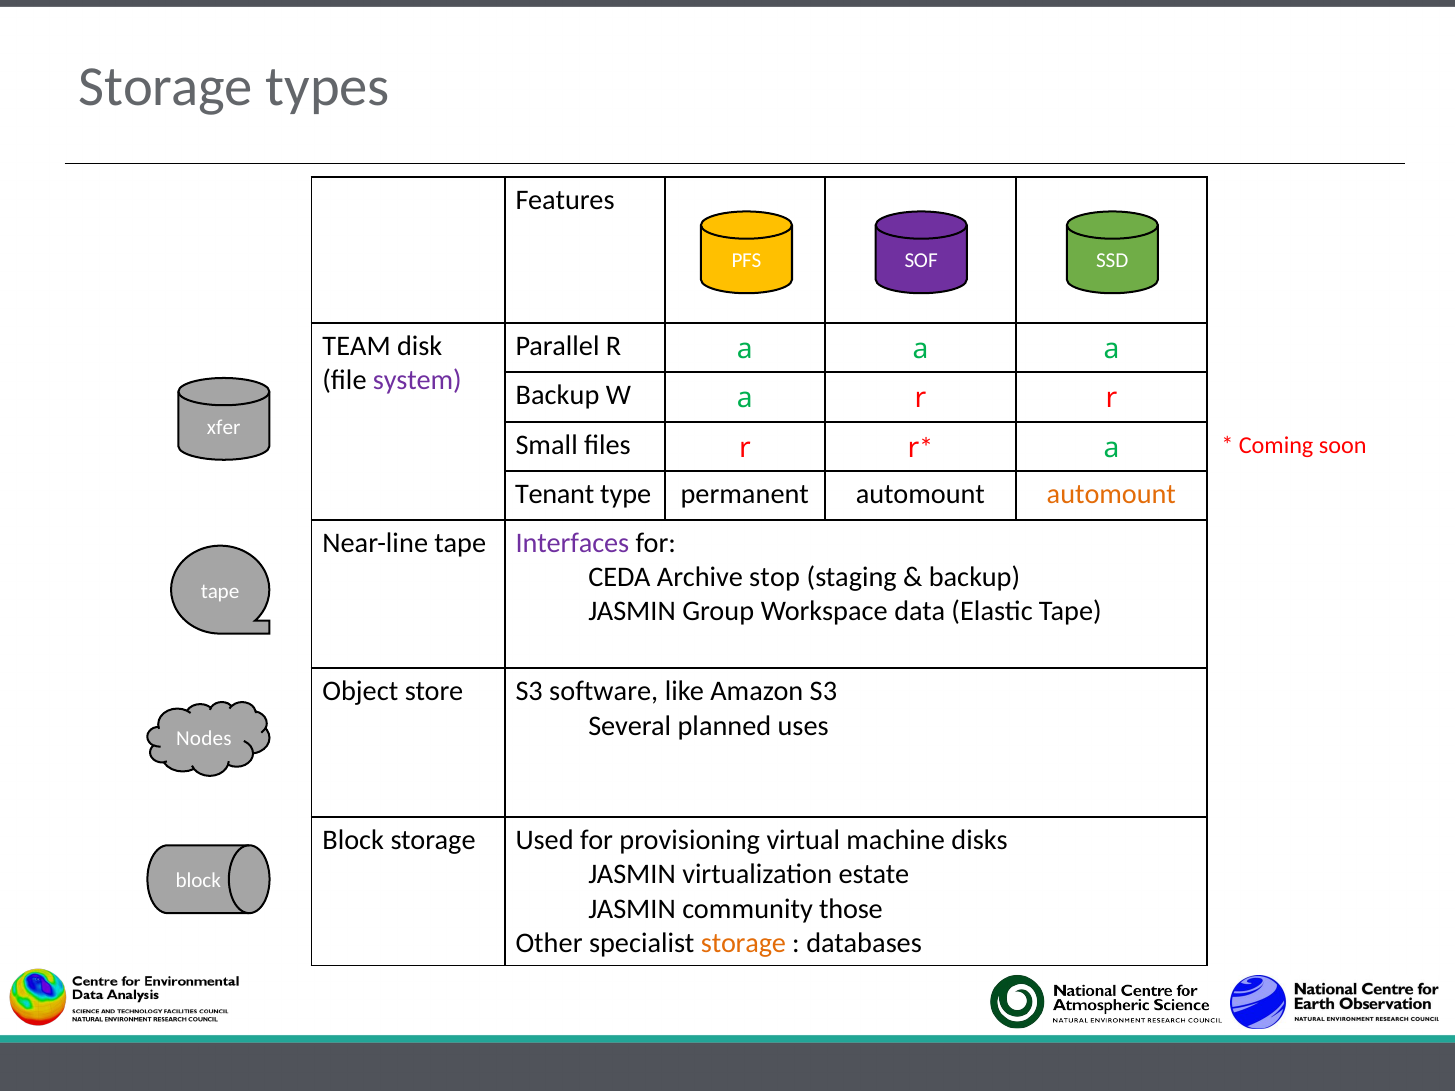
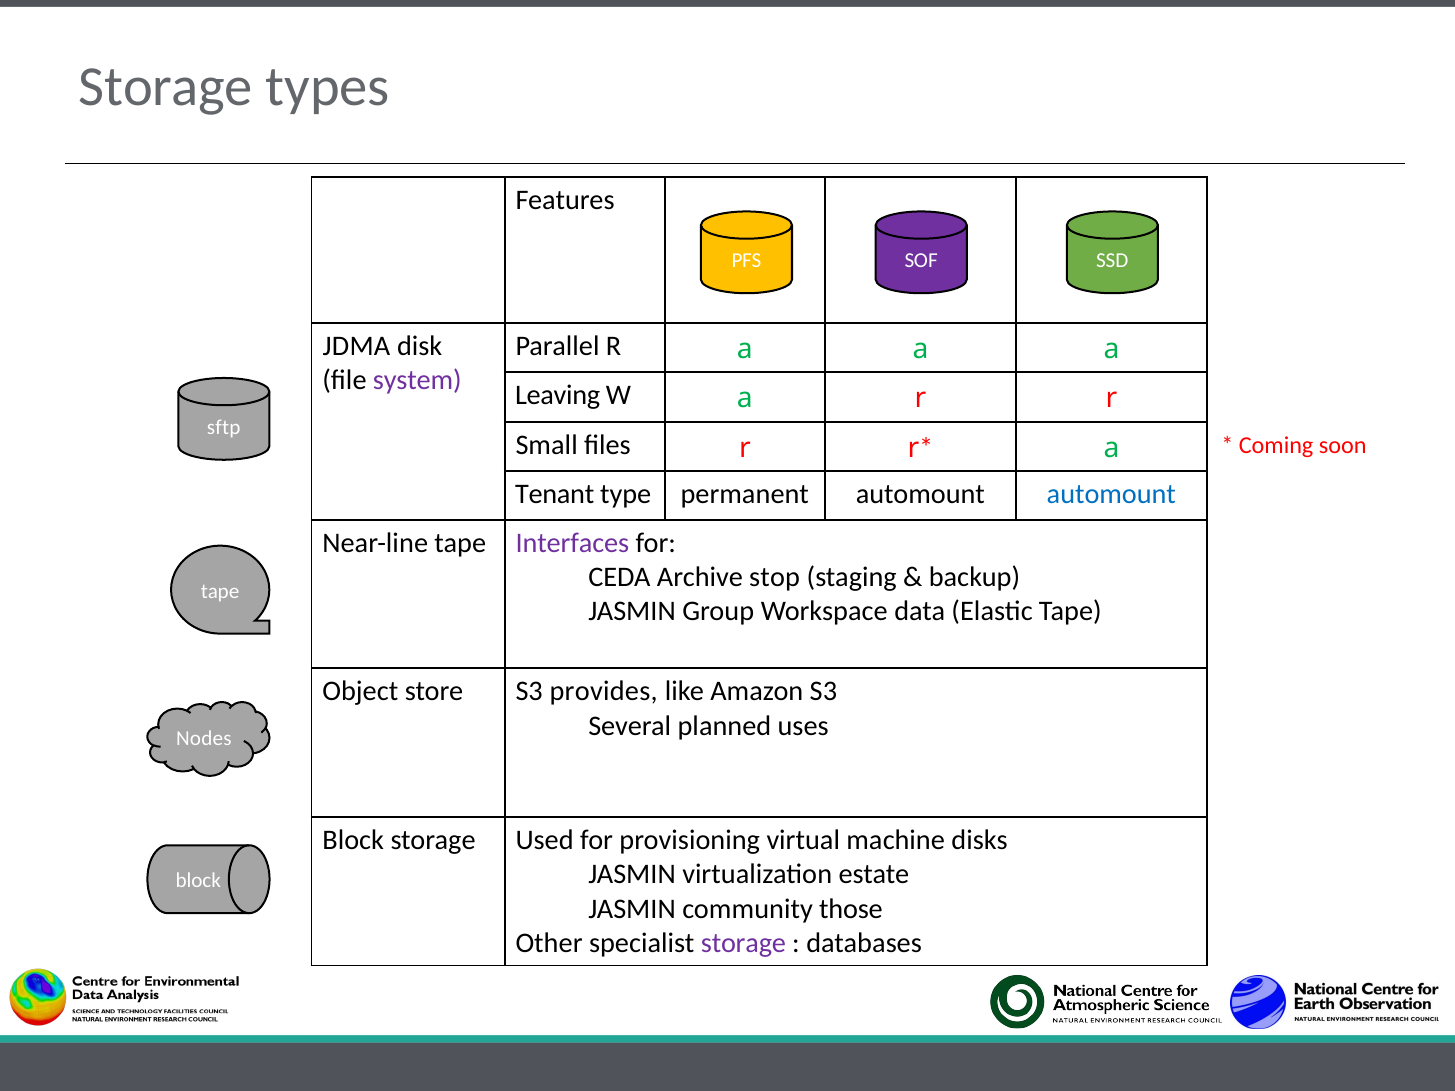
TEAM: TEAM -> JDMA
Backup at (557, 395): Backup -> Leaving
xfer: xfer -> sftp
automount at (1111, 494) colour: orange -> blue
software: software -> provides
storage at (743, 943) colour: orange -> purple
